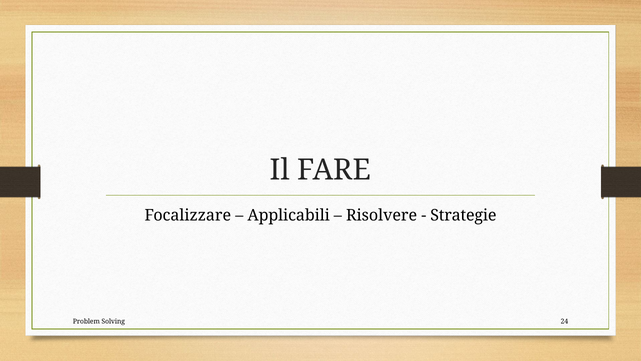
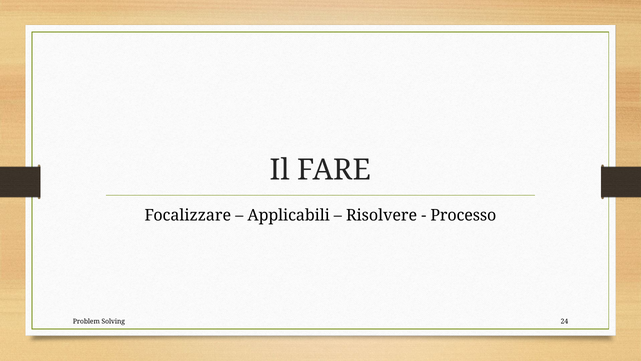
Strategie: Strategie -> Processo
